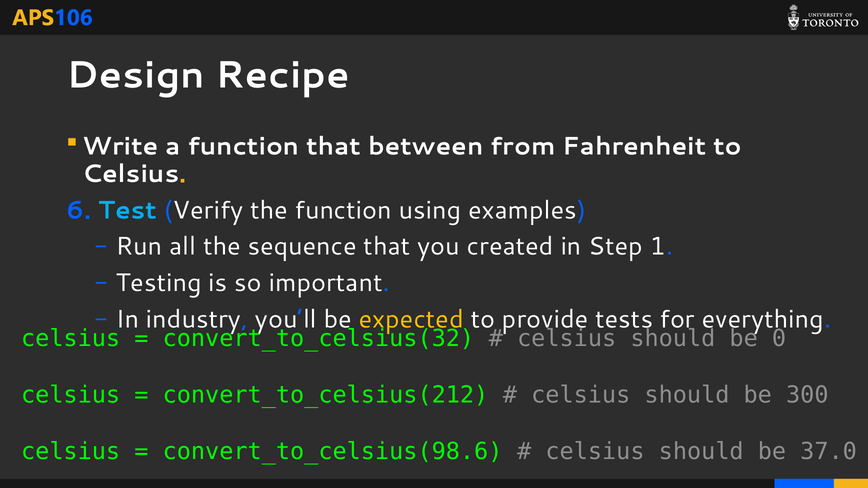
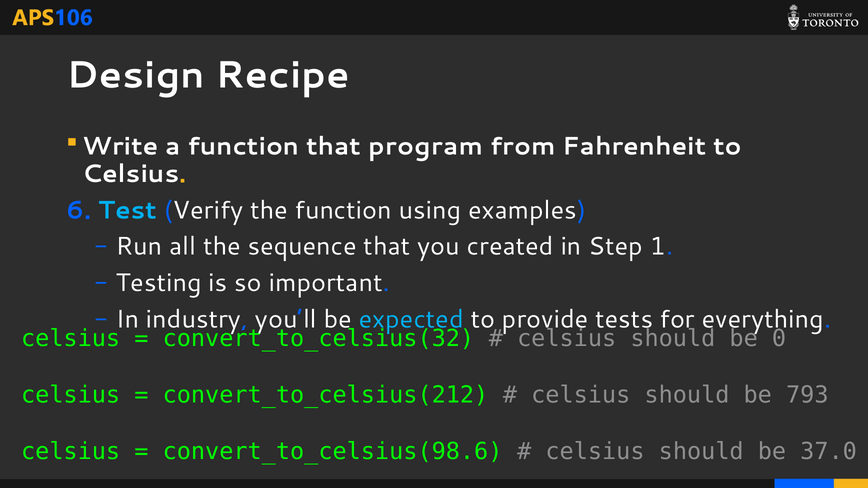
between: between -> program
expected colour: yellow -> light blue
300: 300 -> 793
